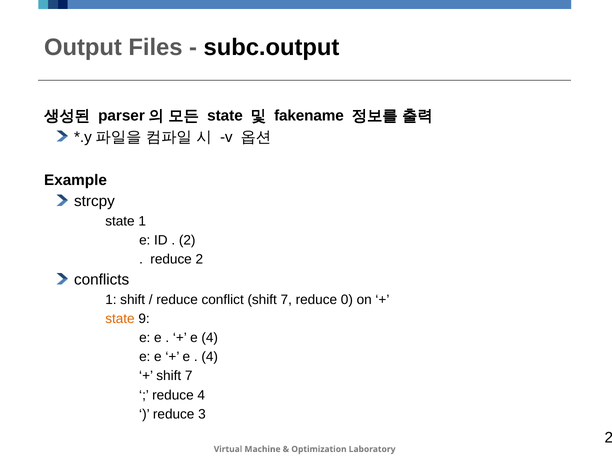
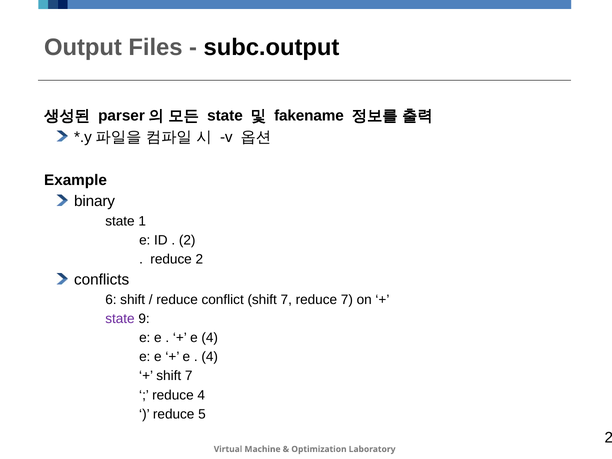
strcpy: strcpy -> binary
1 at (111, 300): 1 -> 6
reduce 0: 0 -> 7
state at (120, 319) colour: orange -> purple
3: 3 -> 5
